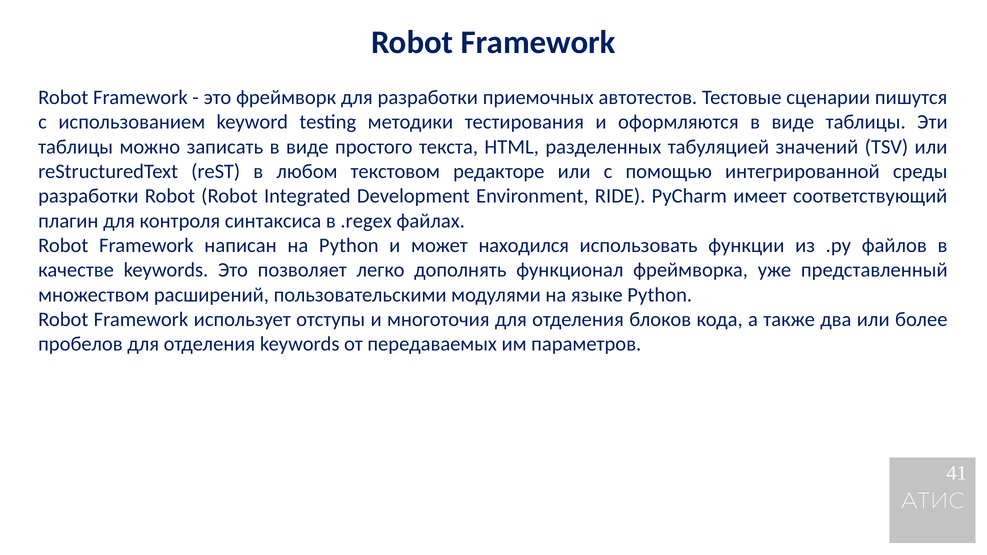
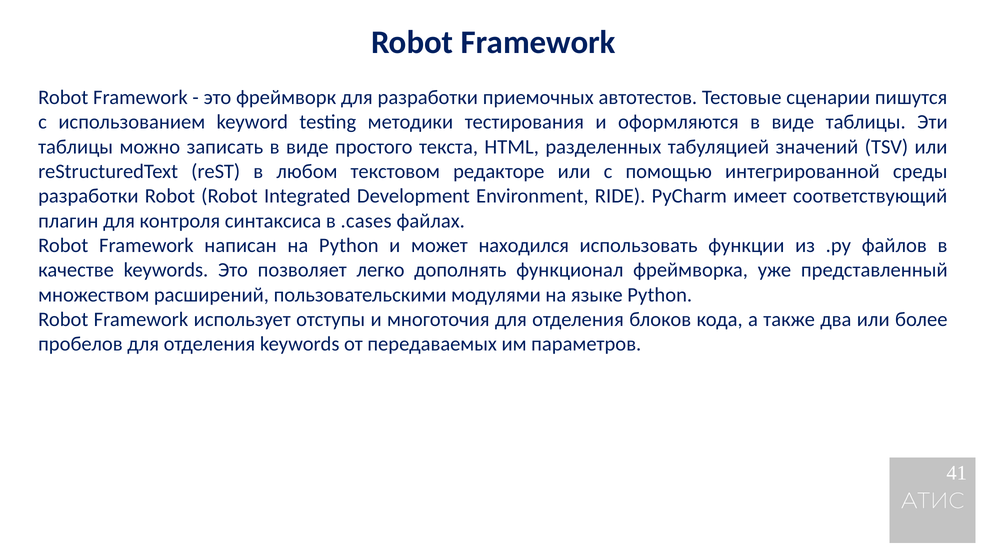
.regex: .regex -> .cases
